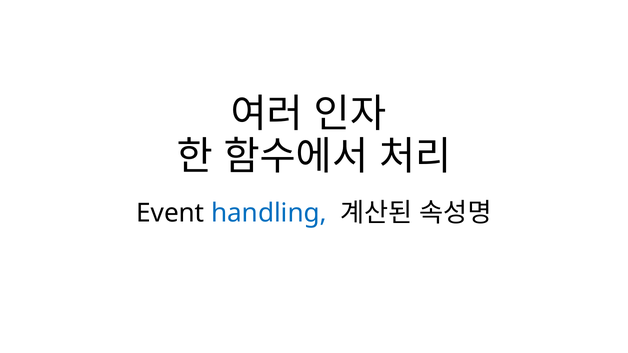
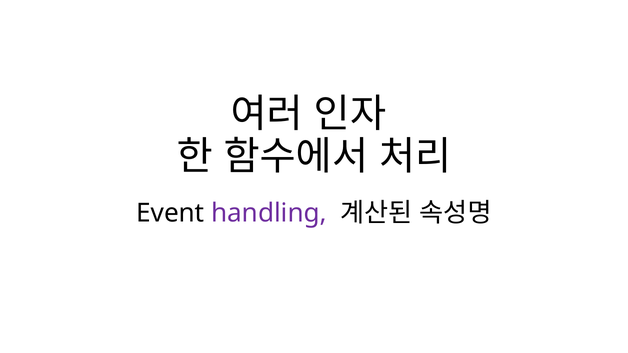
handling colour: blue -> purple
